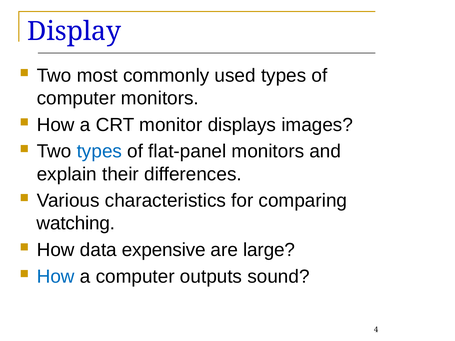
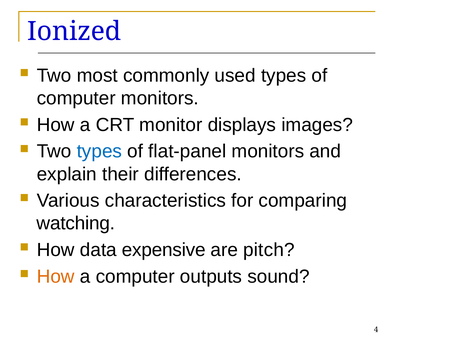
Display: Display -> Ionized
large: large -> pitch
How at (56, 277) colour: blue -> orange
